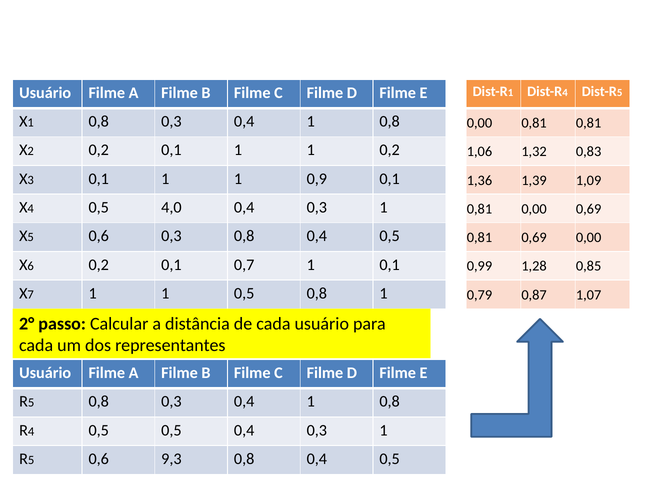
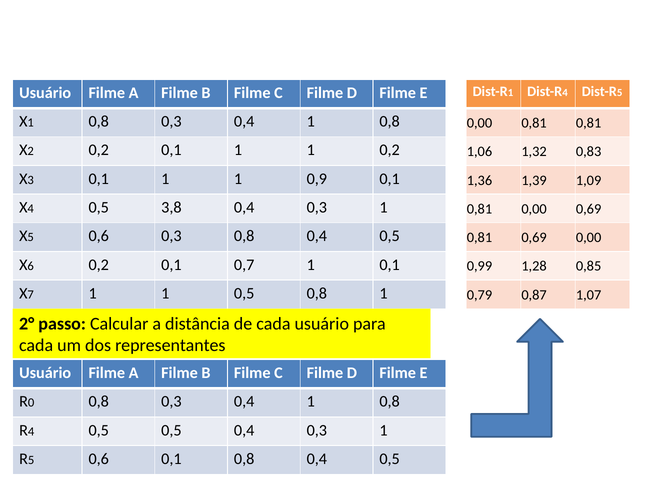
4,0: 4,0 -> 3,8
5 at (31, 403): 5 -> 0
0,6 9,3: 9,3 -> 0,1
